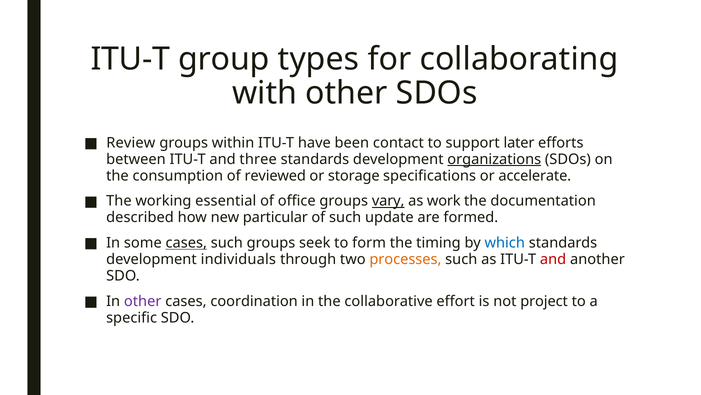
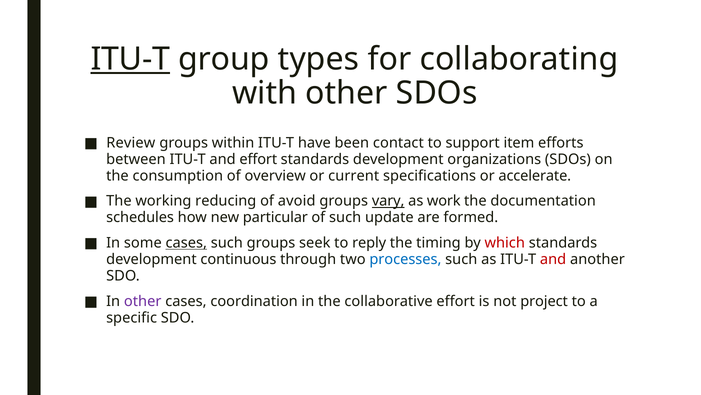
ITU-T at (130, 59) underline: none -> present
later: later -> item
and three: three -> effort
organizations underline: present -> none
reviewed: reviewed -> overview
storage: storage -> current
essential: essential -> reducing
office: office -> avoid
described: described -> schedules
form: form -> reply
which colour: blue -> red
individuals: individuals -> continuous
processes colour: orange -> blue
